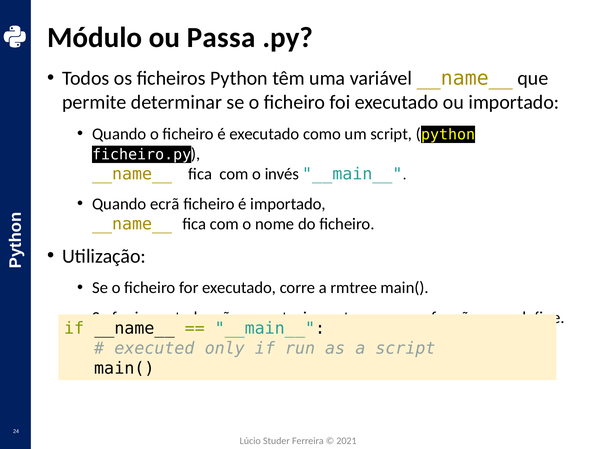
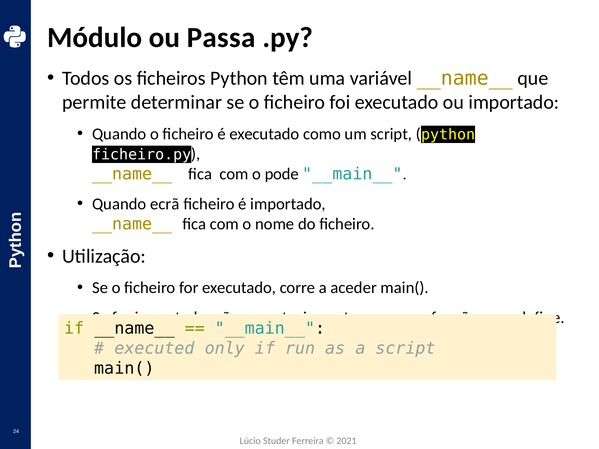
invés: invés -> pode
rmtree: rmtree -> aceder
